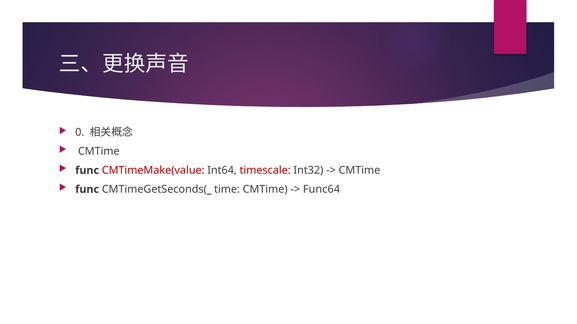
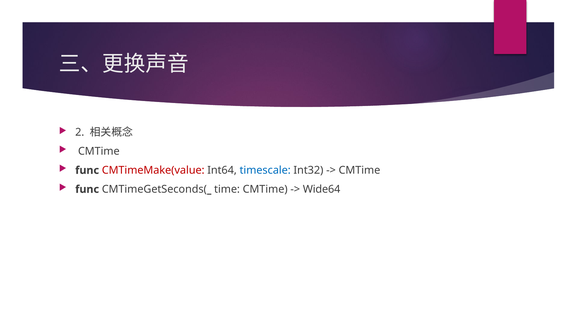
0: 0 -> 2
timescale colour: red -> blue
Func64: Func64 -> Wide64
